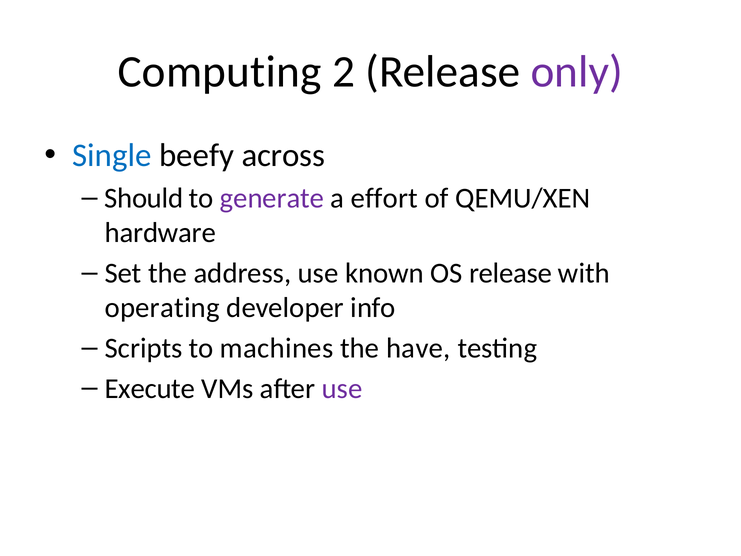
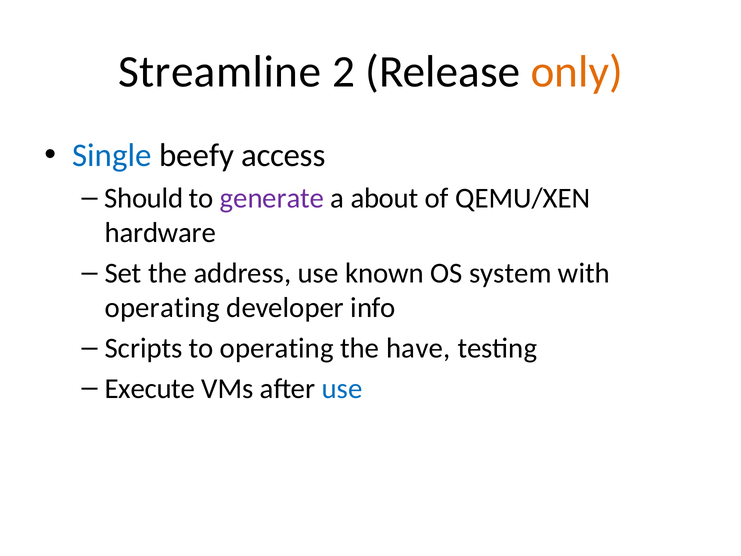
Computing: Computing -> Streamline
only colour: purple -> orange
across: across -> access
effort: effort -> about
OS release: release -> system
to machines: machines -> operating
use at (342, 388) colour: purple -> blue
